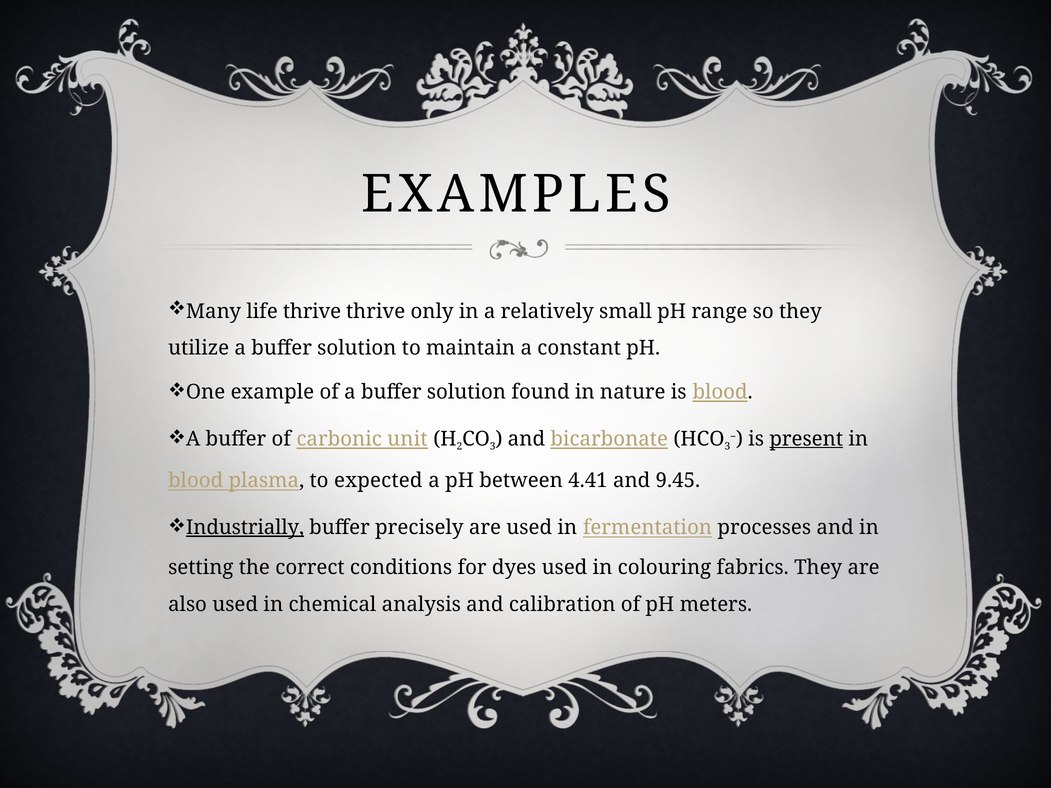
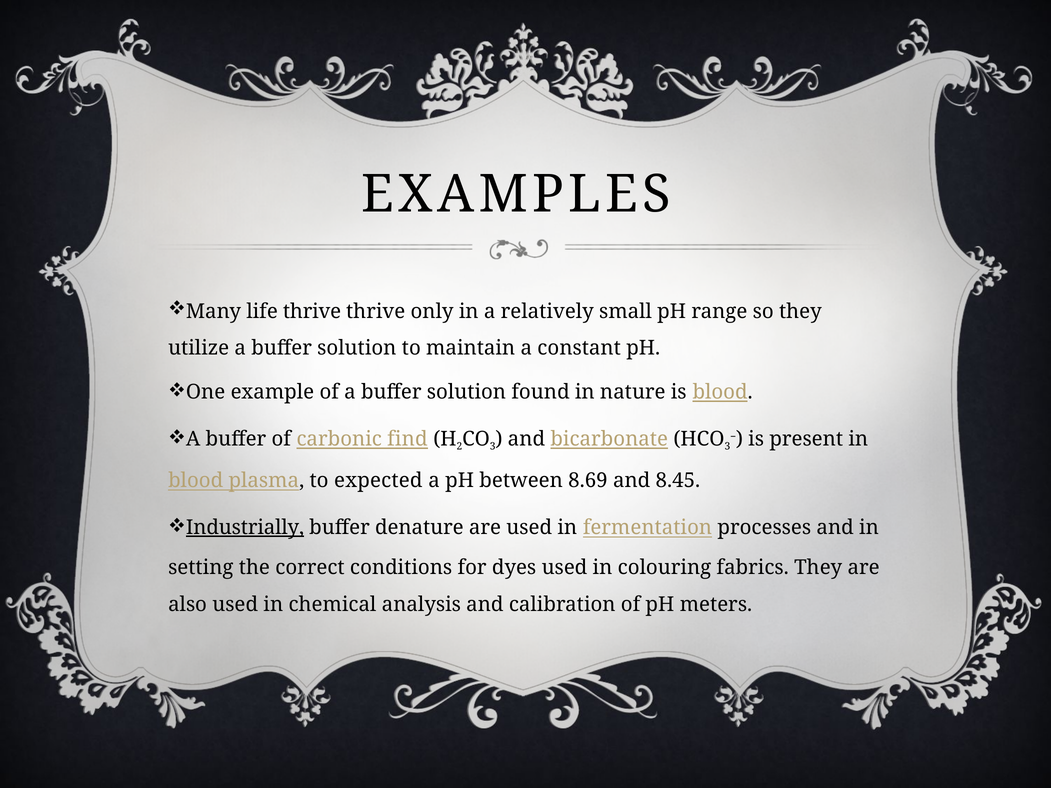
unit: unit -> find
present underline: present -> none
4.41: 4.41 -> 8.69
9.45: 9.45 -> 8.45
precisely: precisely -> denature
